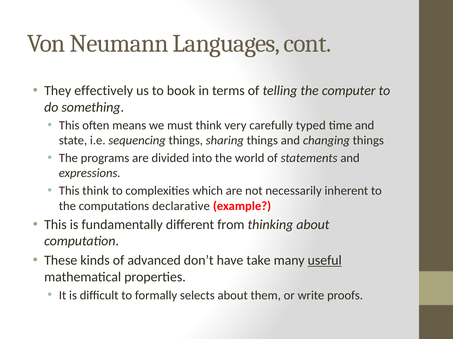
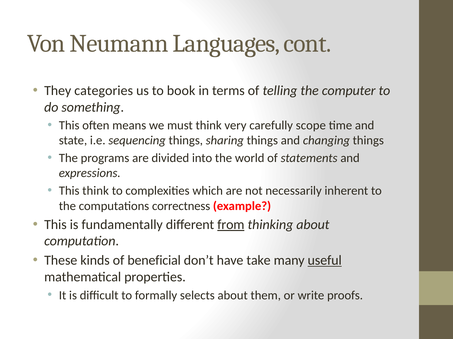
effectively: effectively -> categories
typed: typed -> scope
declarative: declarative -> correctness
from underline: none -> present
advanced: advanced -> beneficial
